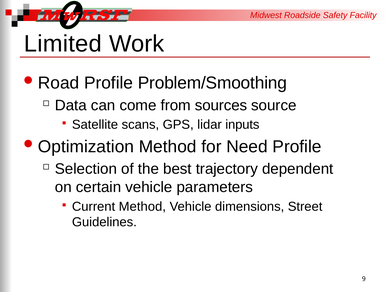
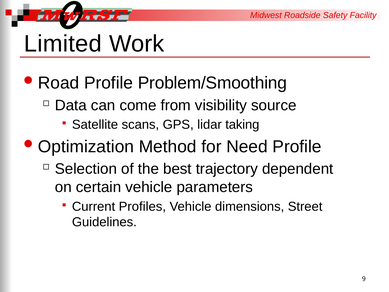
sources: sources -> visibility
inputs: inputs -> taking
Current Method: Method -> Profiles
